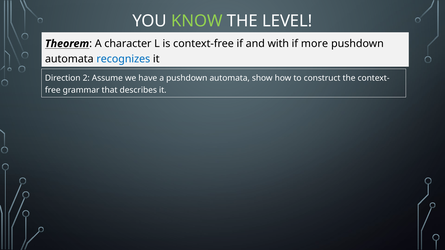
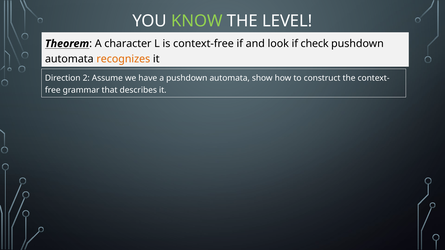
with: with -> look
more: more -> check
recognizes colour: blue -> orange
